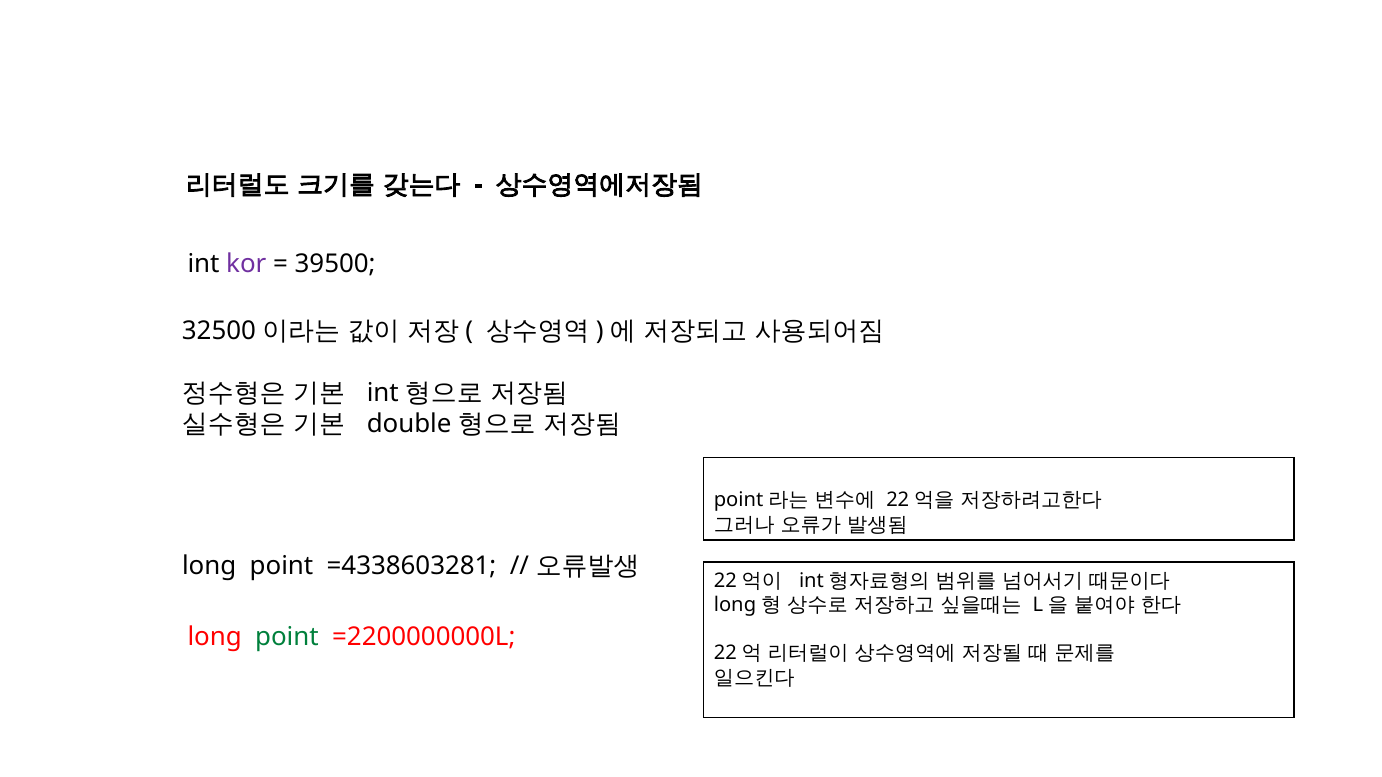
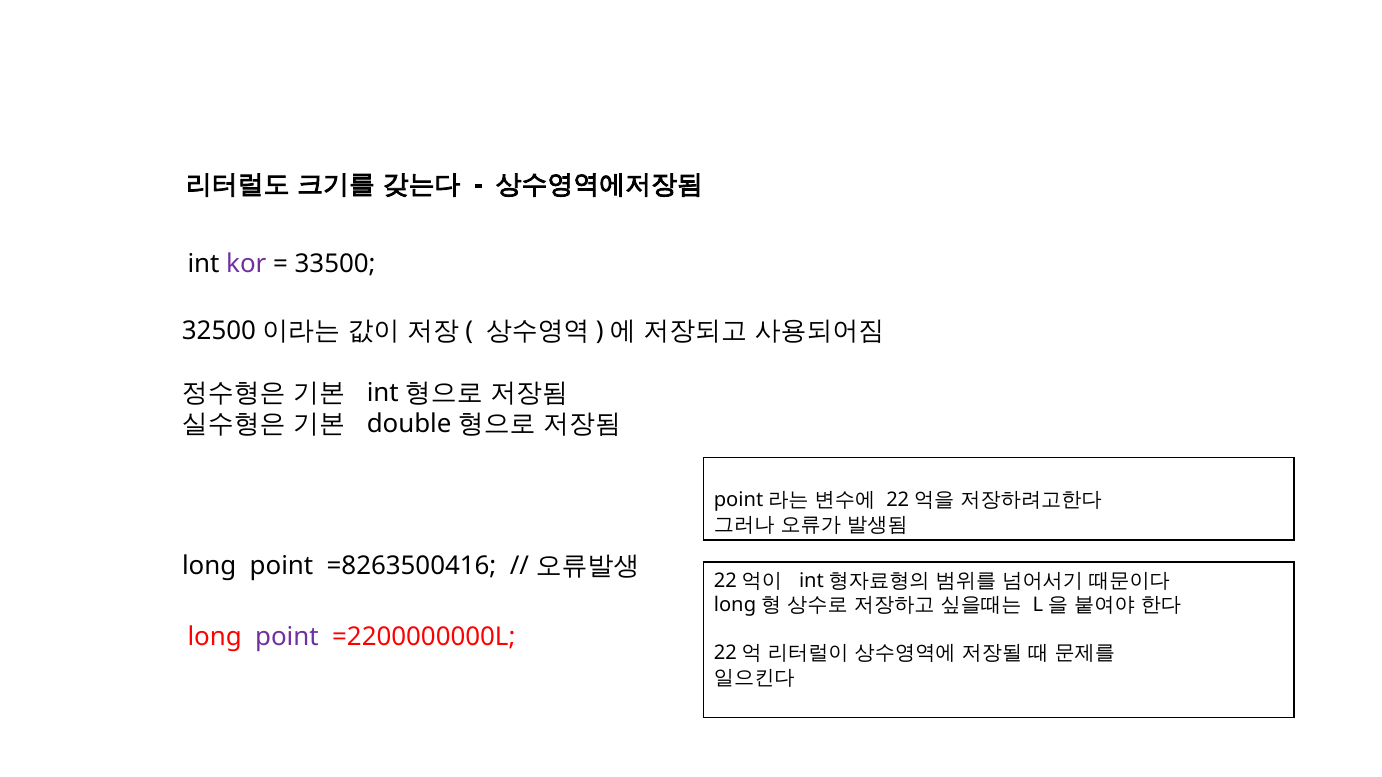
39500: 39500 -> 33500
=4338603281: =4338603281 -> =8263500416
point at (287, 638) colour: green -> purple
